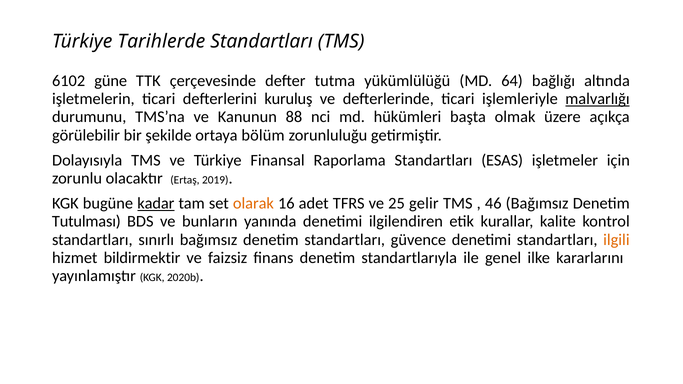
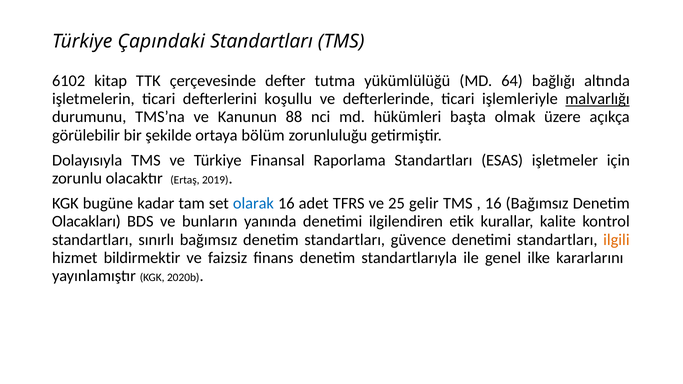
Tarihlerde: Tarihlerde -> Çapındaki
güne: güne -> kitap
kuruluş: kuruluş -> koşullu
kadar underline: present -> none
olarak colour: orange -> blue
46 at (493, 204): 46 -> 16
Tutulması: Tutulması -> Olacakları
